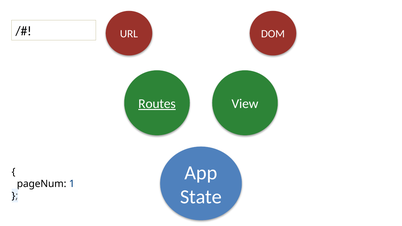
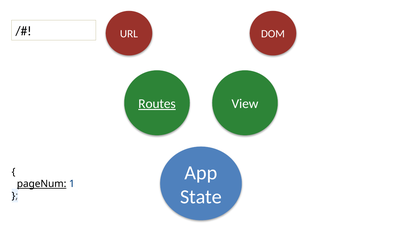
pageNum underline: none -> present
